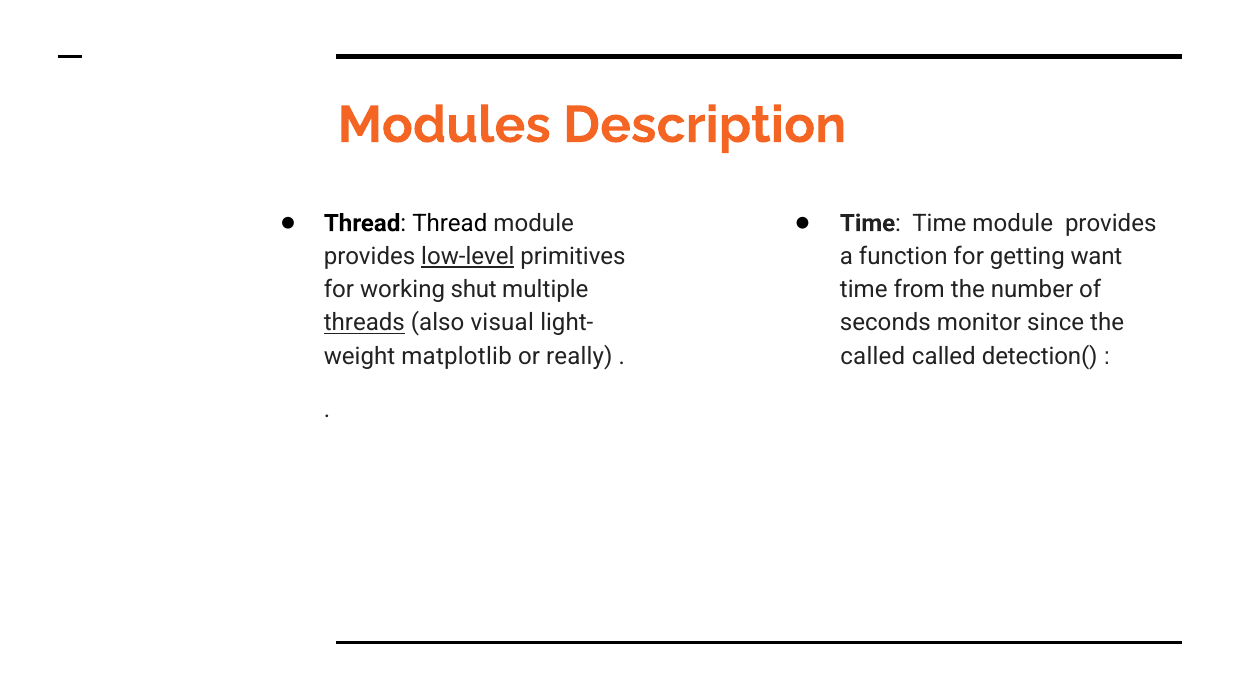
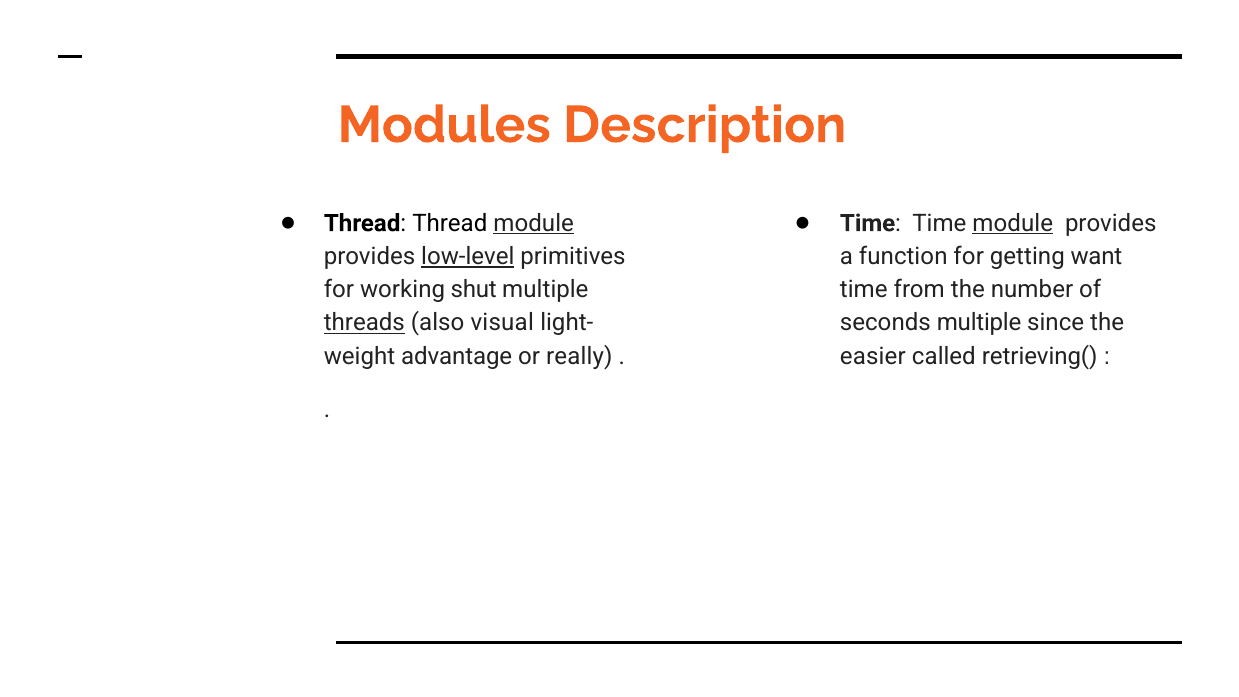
module at (534, 223) underline: none -> present
module at (1013, 223) underline: none -> present
seconds monitor: monitor -> multiple
matplotlib: matplotlib -> advantage
called at (873, 356): called -> easier
detection(: detection( -> retrieving(
